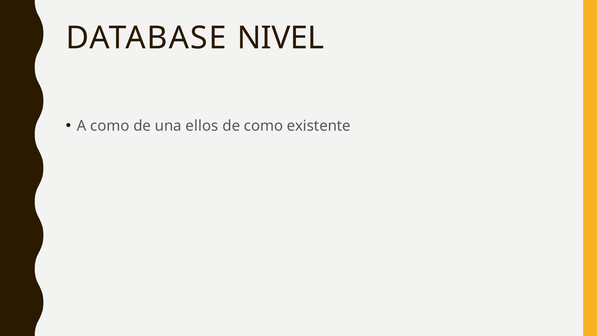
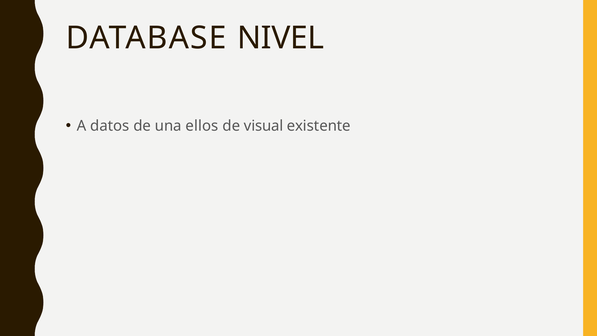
A como: como -> datos
de como: como -> visual
